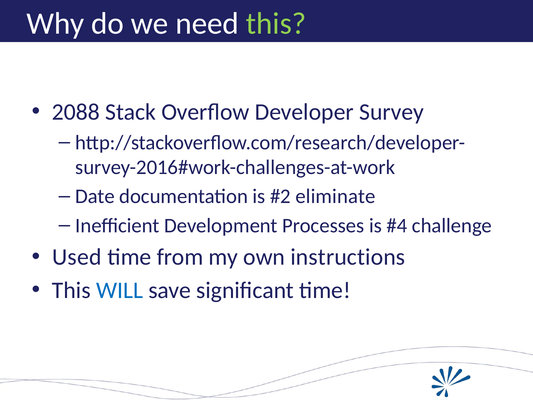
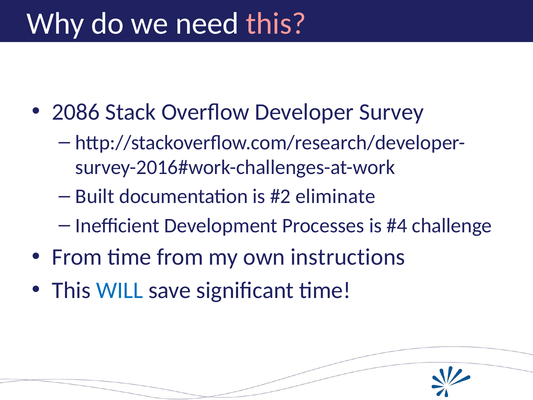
this at (276, 23) colour: light green -> pink
2088: 2088 -> 2086
Date: Date -> Built
Used at (77, 257): Used -> From
